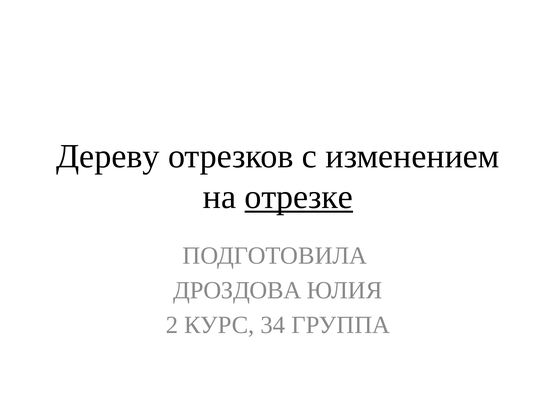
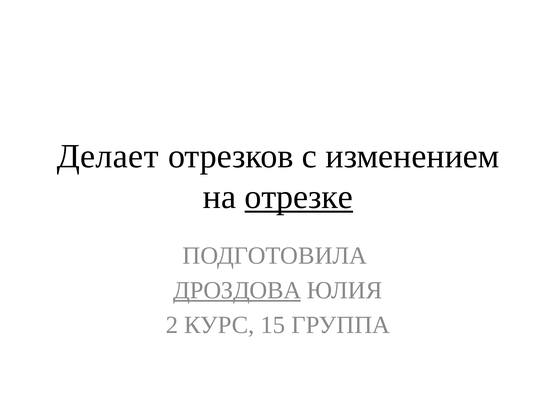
Дереву: Дереву -> Делает
ДРОЗДОВА underline: none -> present
34: 34 -> 15
